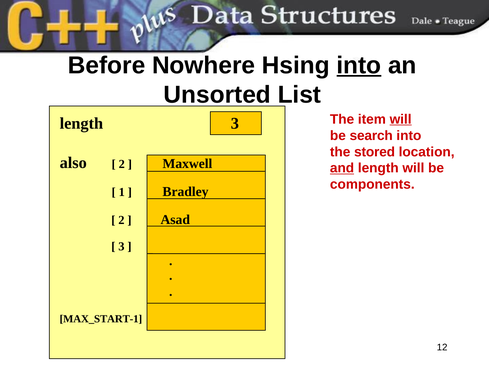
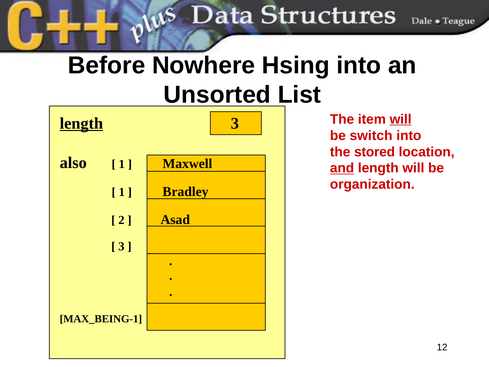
into at (359, 65) underline: present -> none
length at (81, 123) underline: none -> present
search: search -> switch
2 at (122, 164): 2 -> 1
components: components -> organization
MAX_START-1: MAX_START-1 -> MAX_BEING-1
